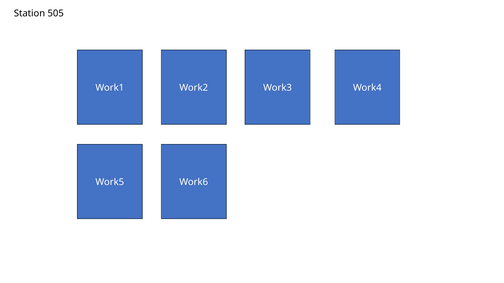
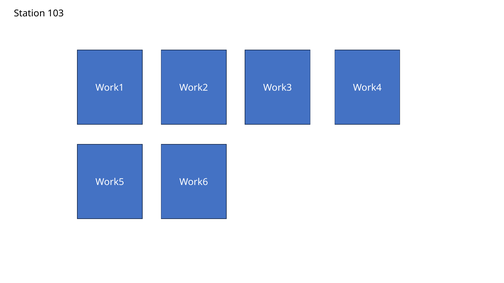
505: 505 -> 103
